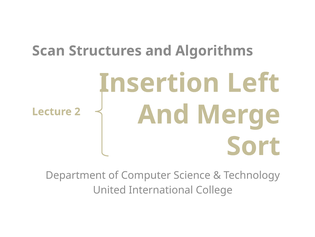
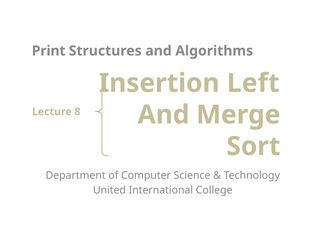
Scan: Scan -> Print
2: 2 -> 8
